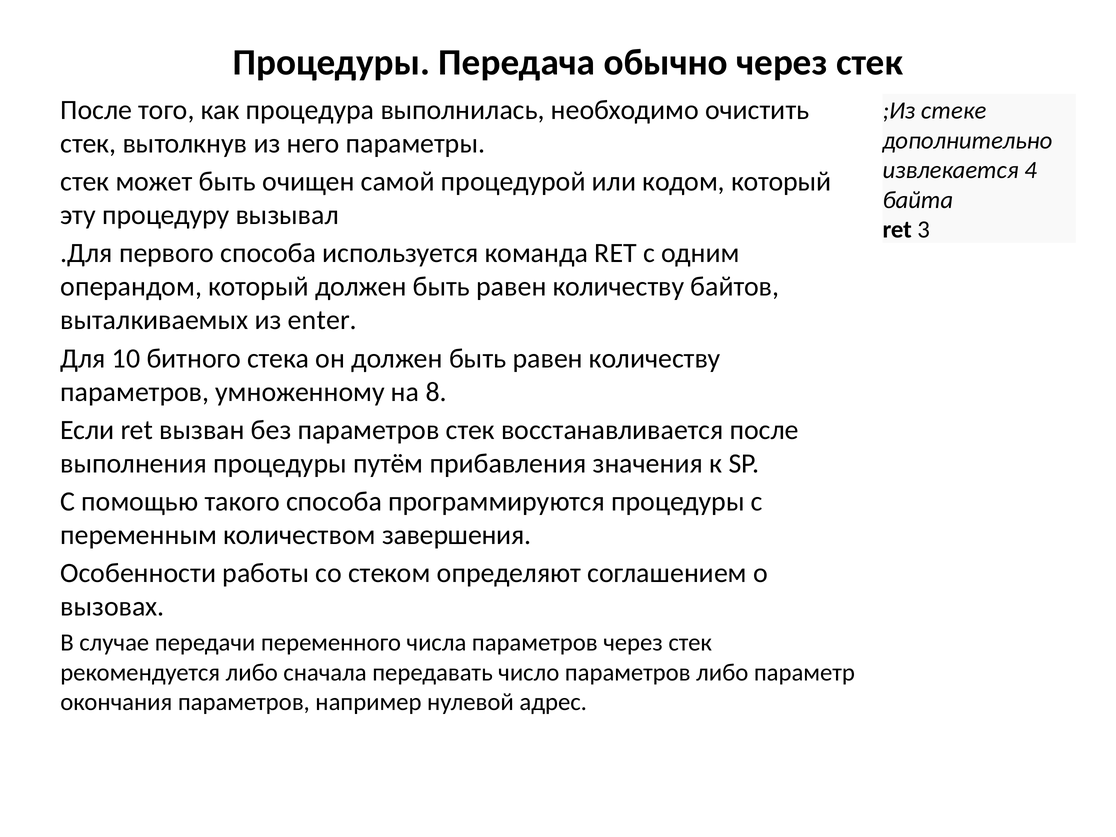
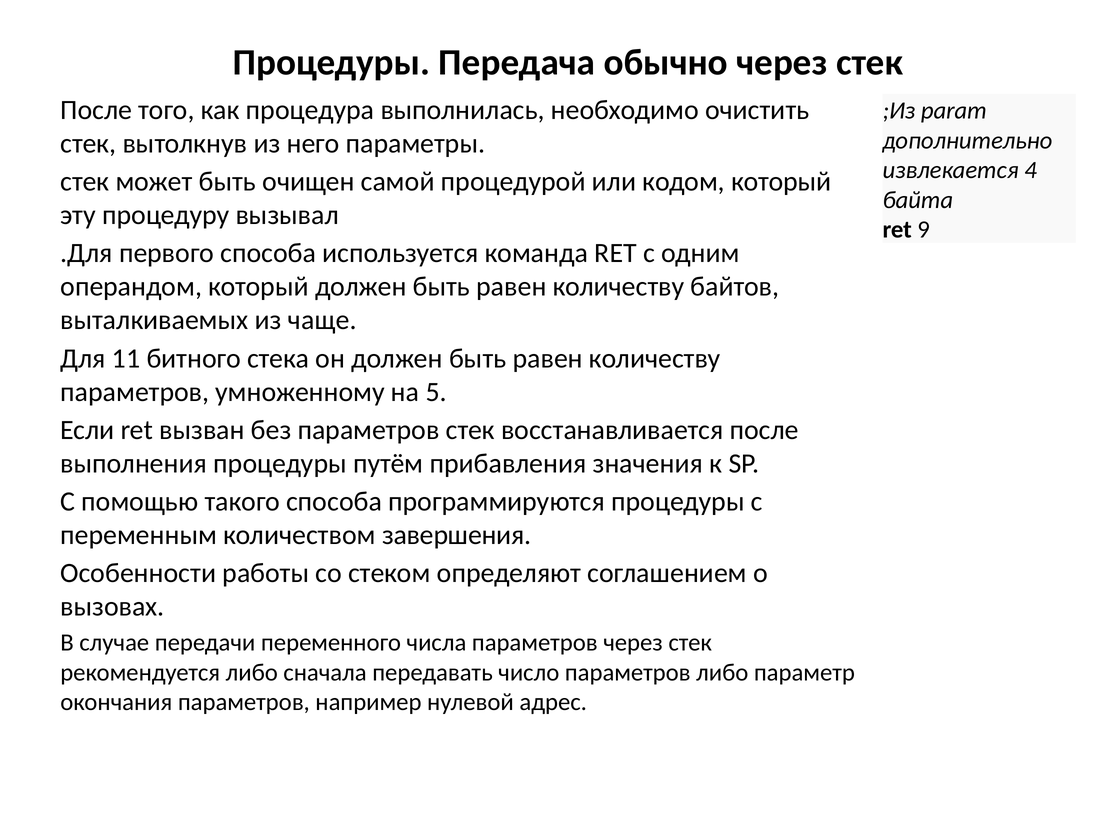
стеке: стеке -> param
3: 3 -> 9
enter: enter -> чаще
10: 10 -> 11
8: 8 -> 5
